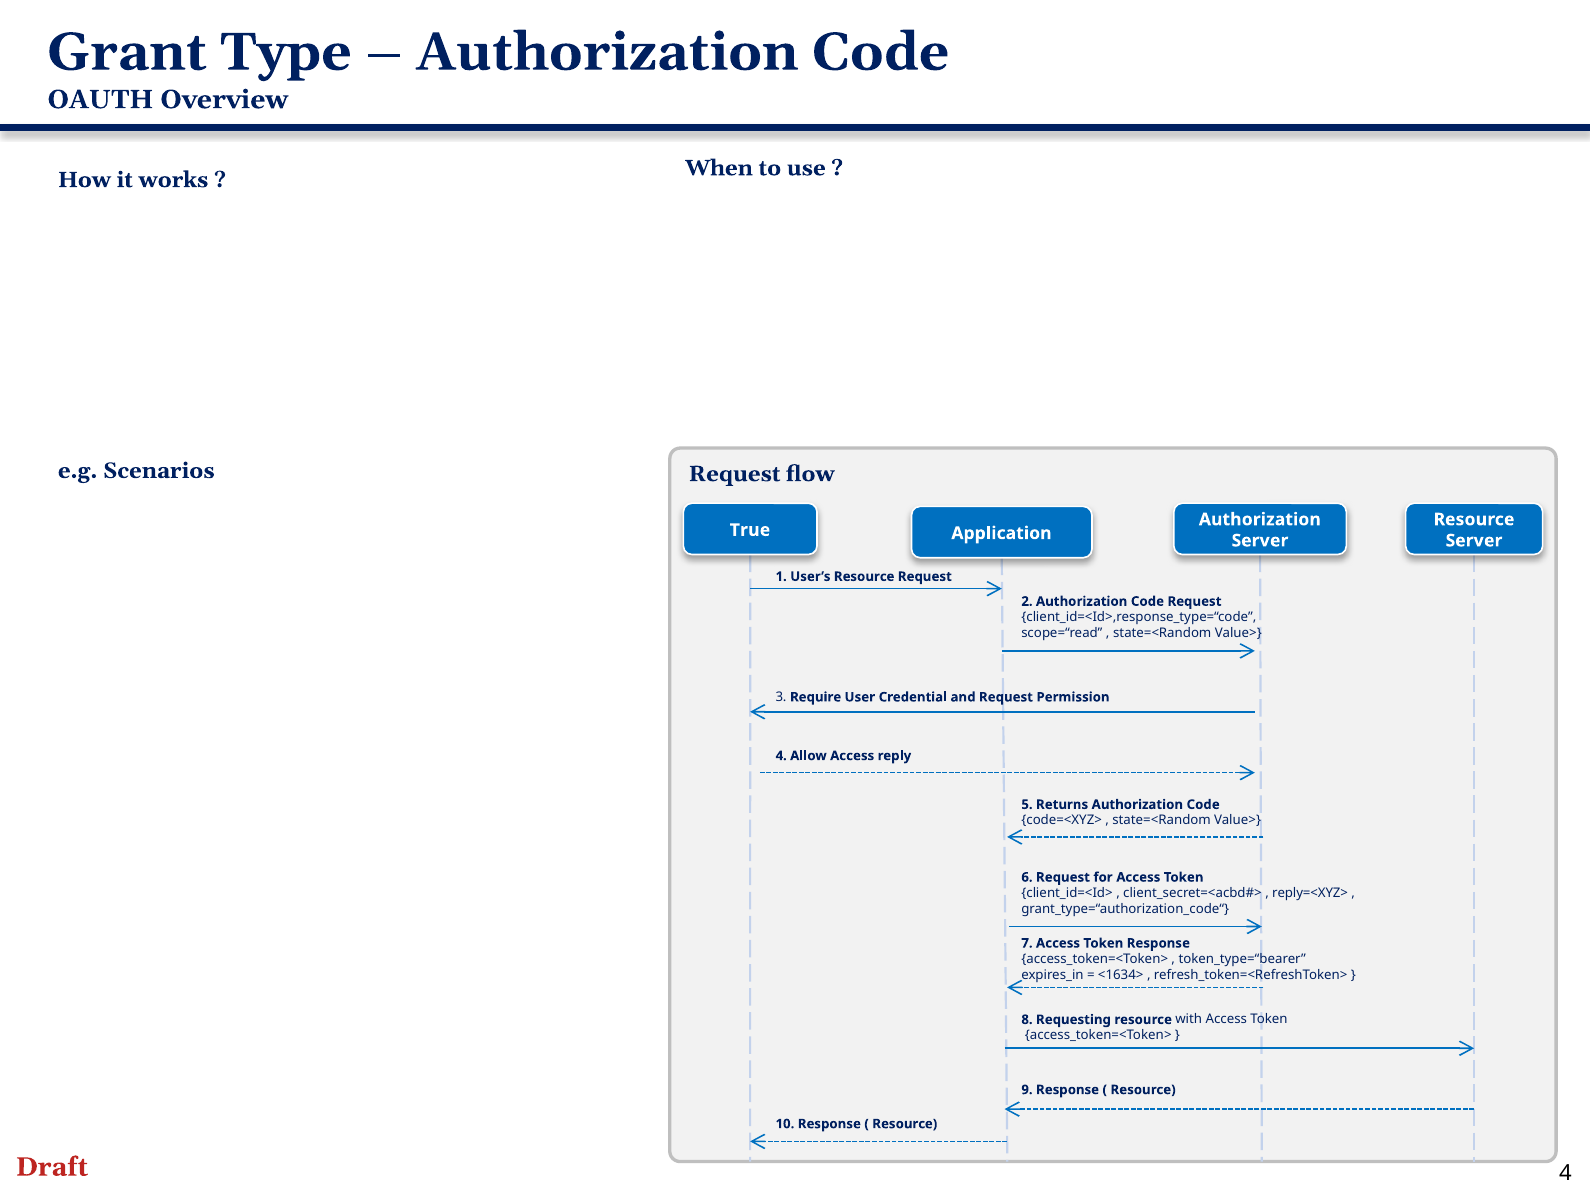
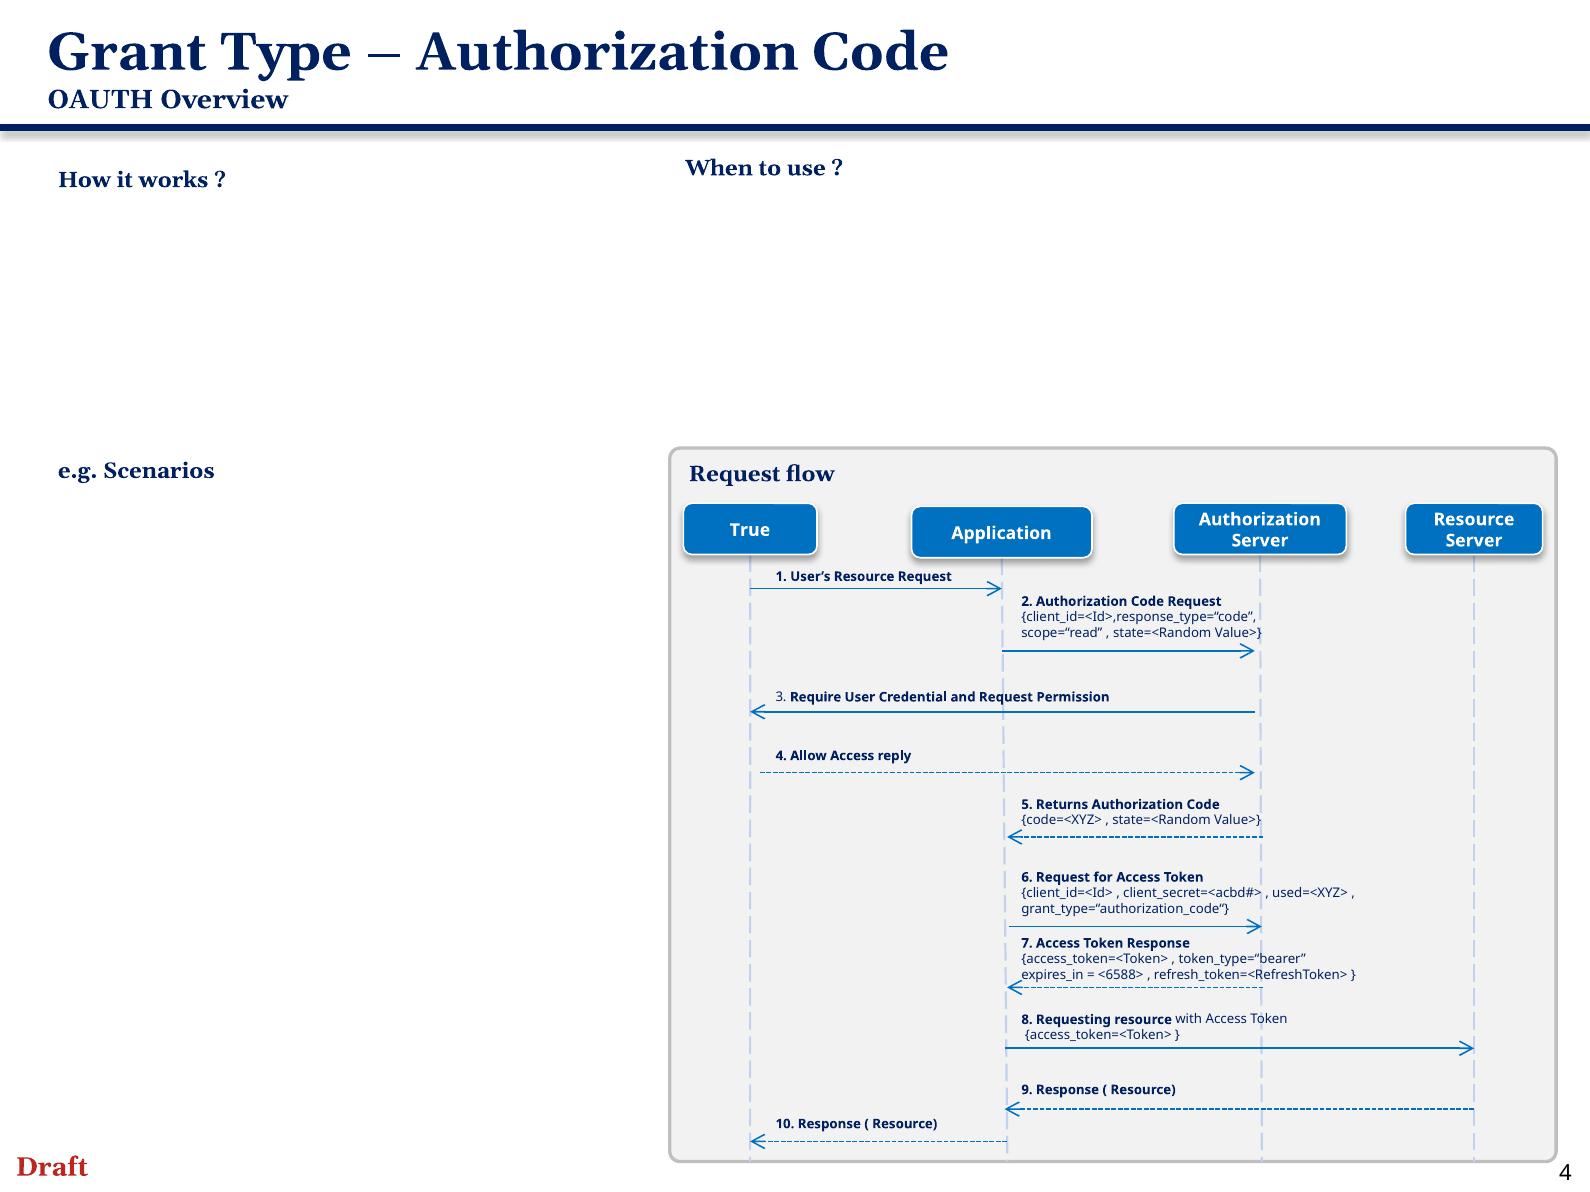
reply=<XYZ>: reply=<XYZ> -> used=<XYZ>
<1634>: <1634> -> <6588>
